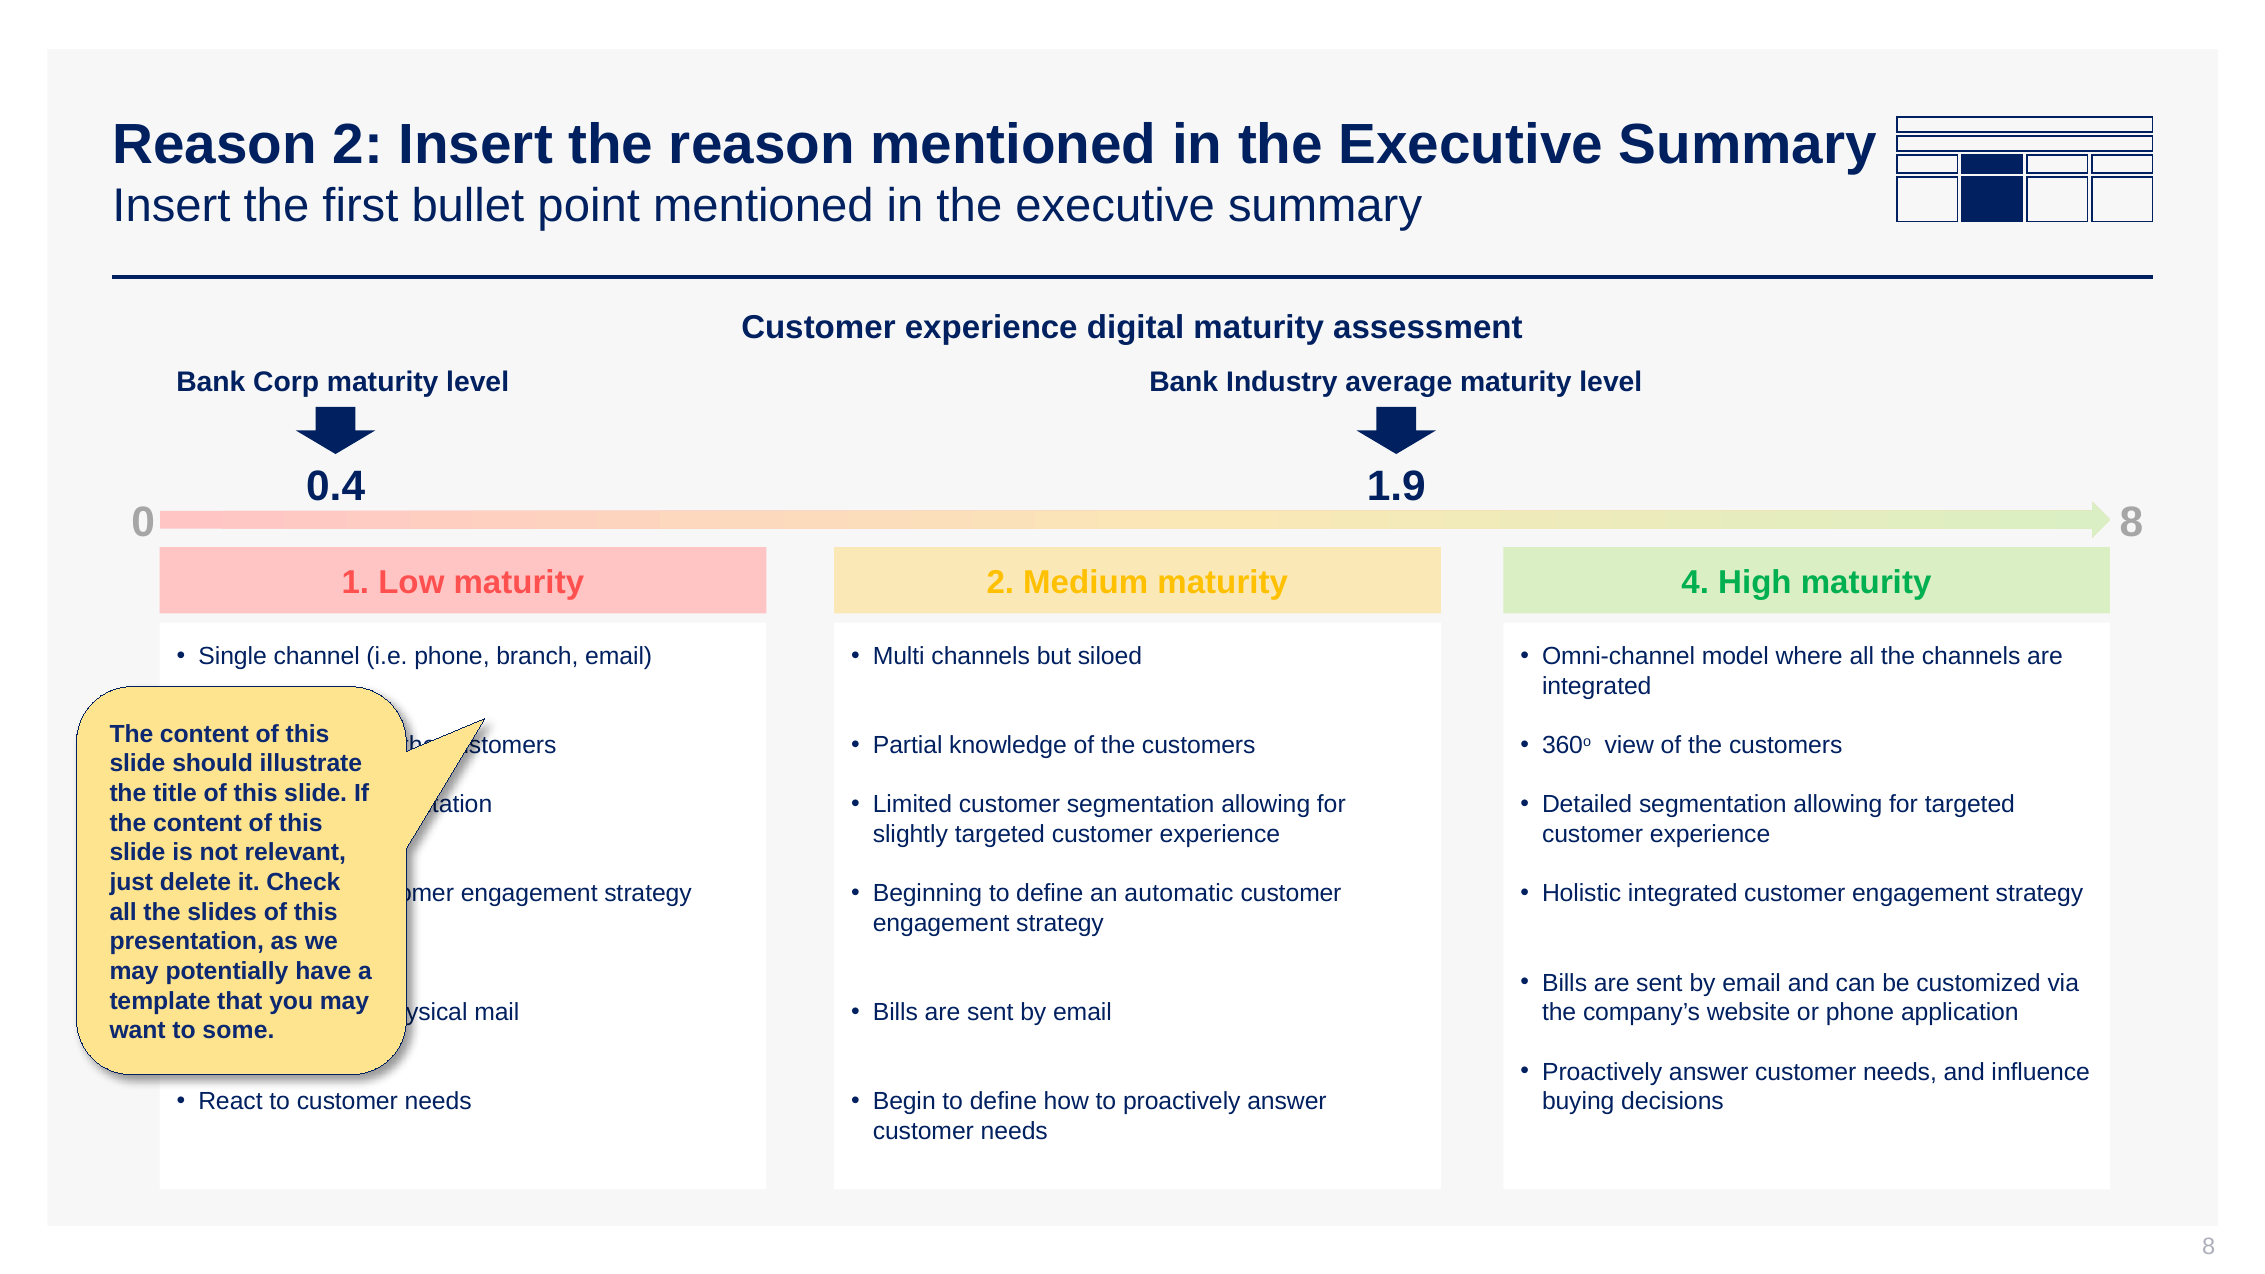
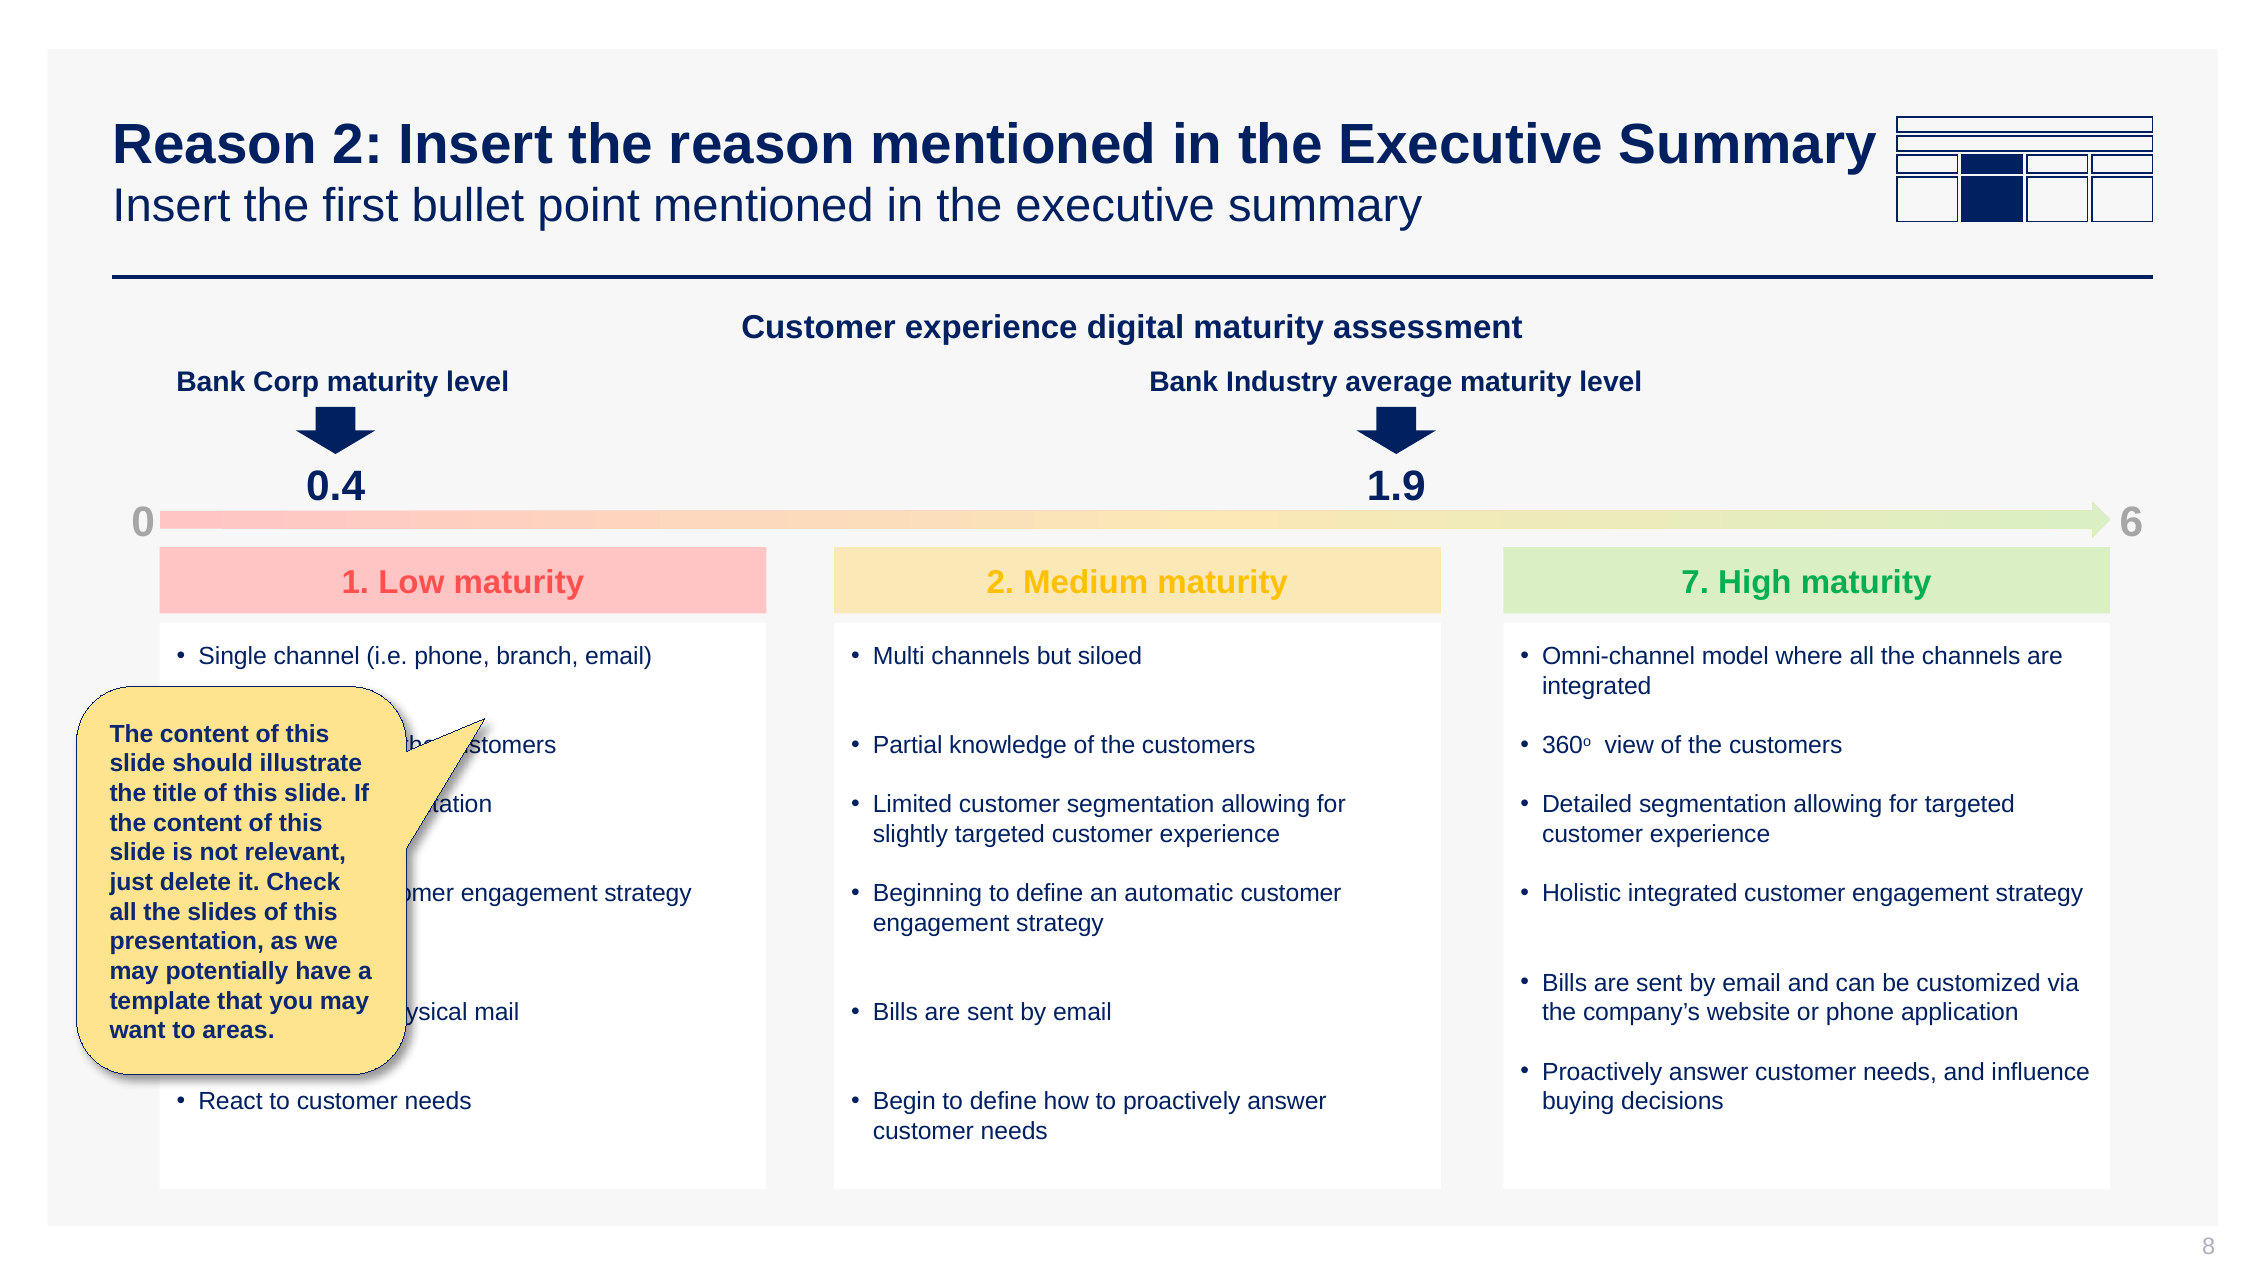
0 8: 8 -> 6
4: 4 -> 7
some: some -> areas
